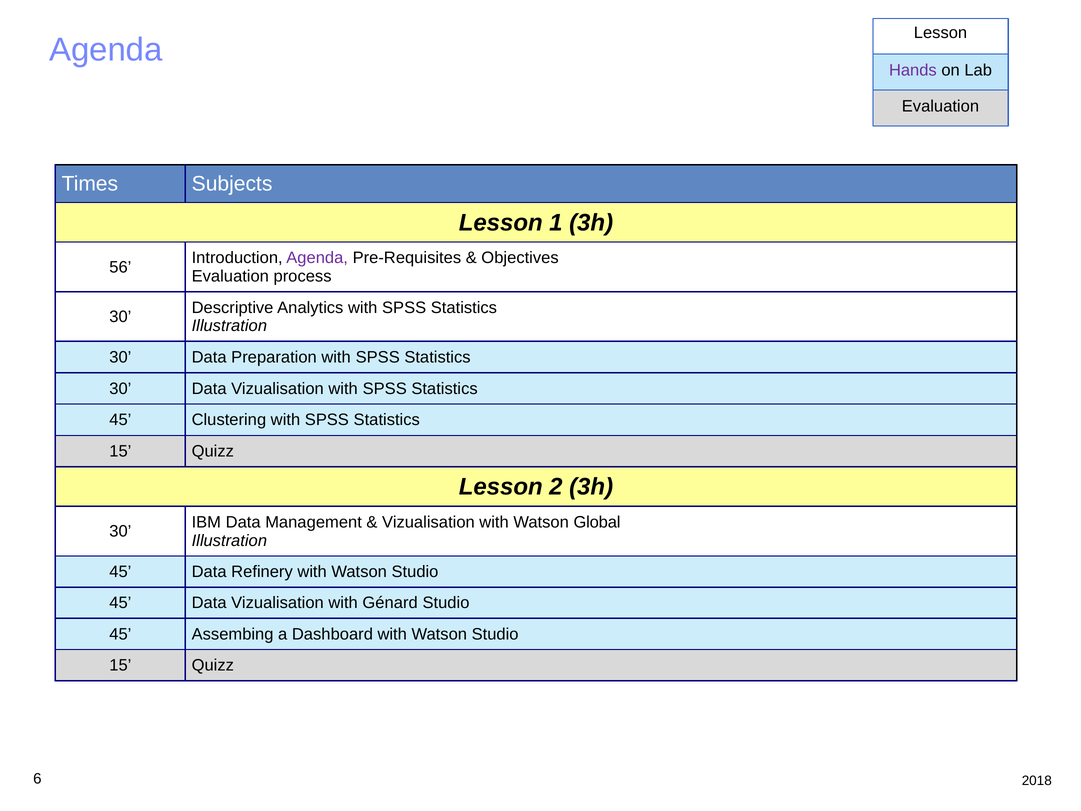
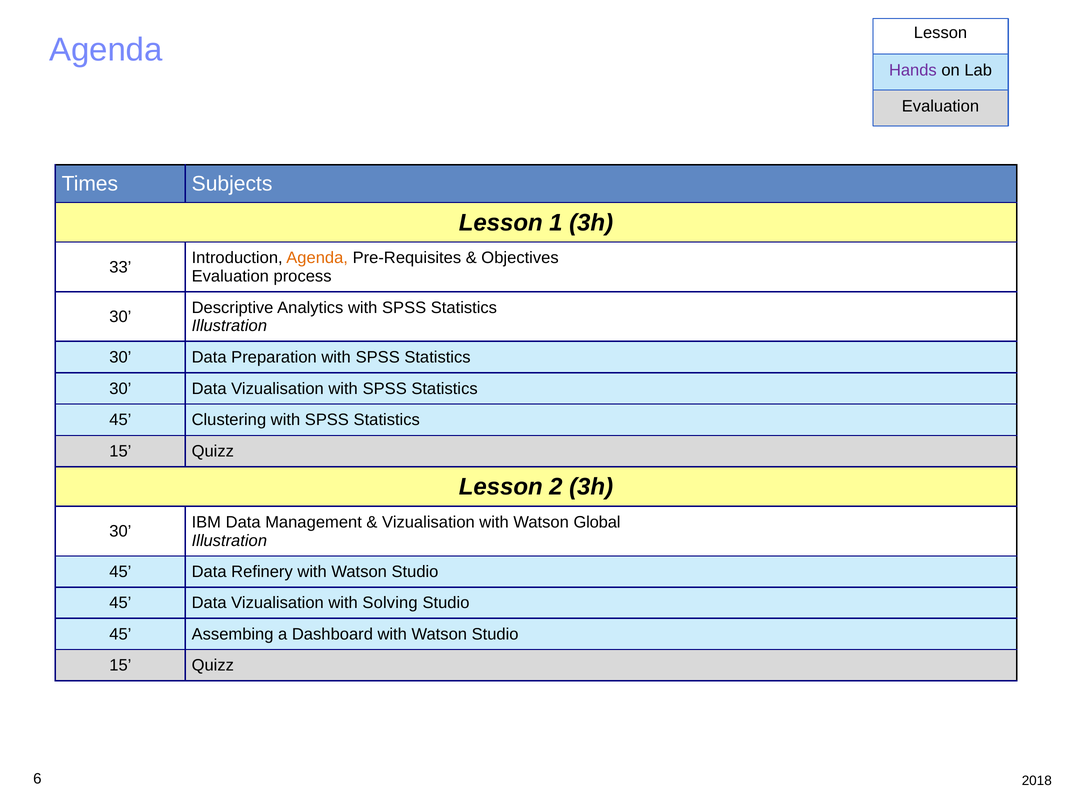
Agenda at (317, 258) colour: purple -> orange
56: 56 -> 33
Génard: Génard -> Solving
